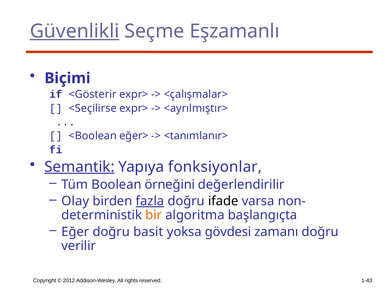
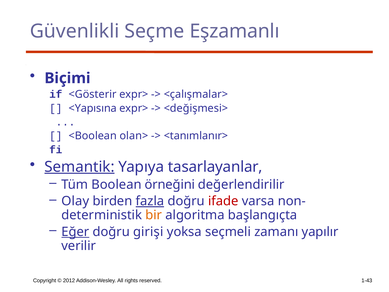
Güvenlikli underline: present -> none
<Seçilirse: <Seçilirse -> <Yapısına
<ayrılmıştır>: <ayrılmıştır> -> <değişmesi>
eğer>: eğer> -> olan>
fonksiyonlar: fonksiyonlar -> tasarlayanlar
ifade colour: black -> red
Eğer underline: none -> present
basit: basit -> girişi
gövdesi: gövdesi -> seçmeli
zamanı doğru: doğru -> yapılır
